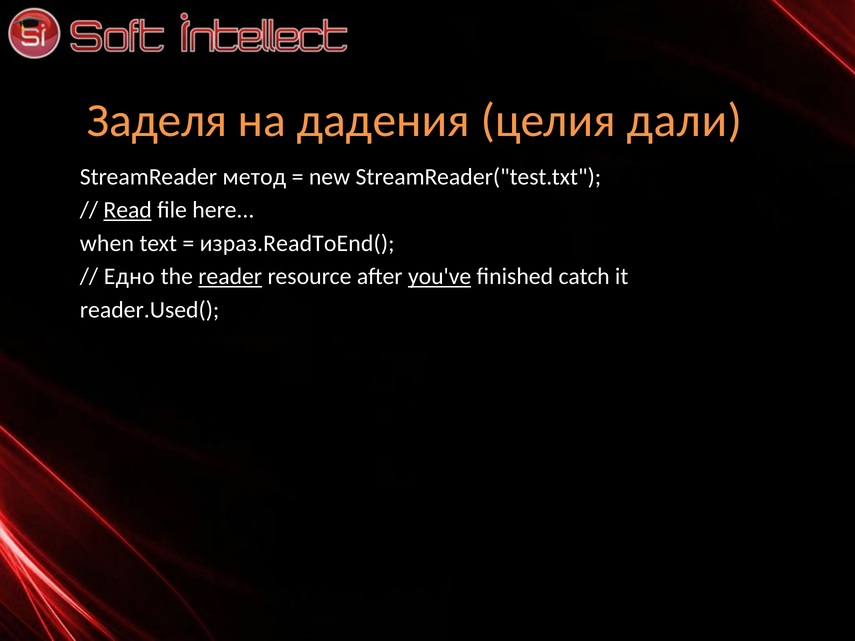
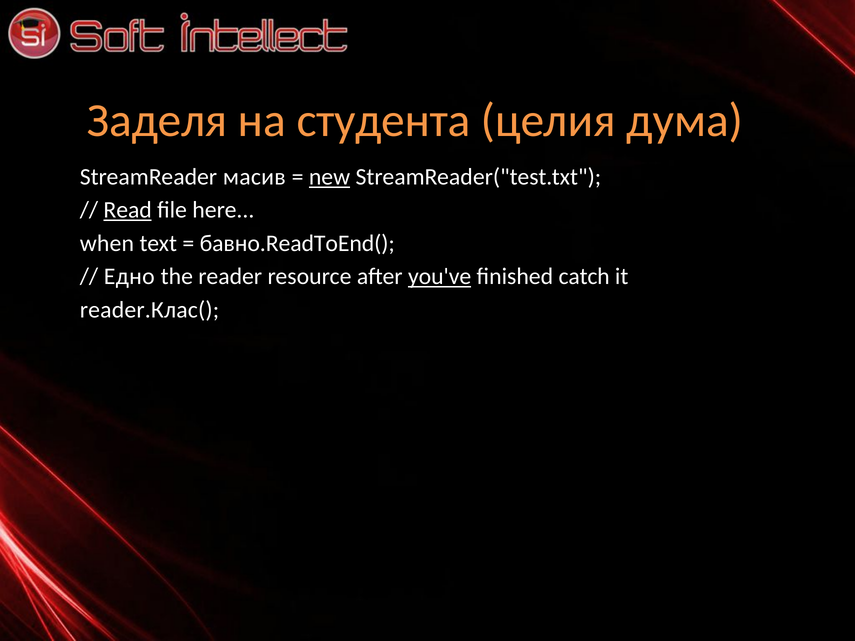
дадения: дадения -> студента
дали: дали -> дума
метод: метод -> масив
new underline: none -> present
израз.ReadToEnd(: израз.ReadToEnd( -> бавно.ReadToEnd(
reader underline: present -> none
reader.Used(: reader.Used( -> reader.Клас(
